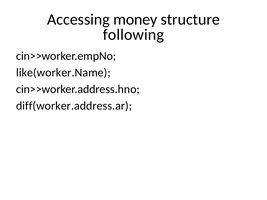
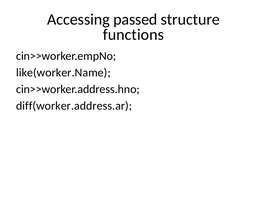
money: money -> passed
following: following -> functions
